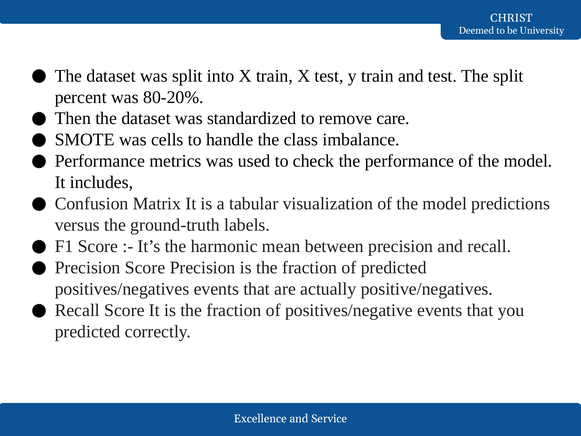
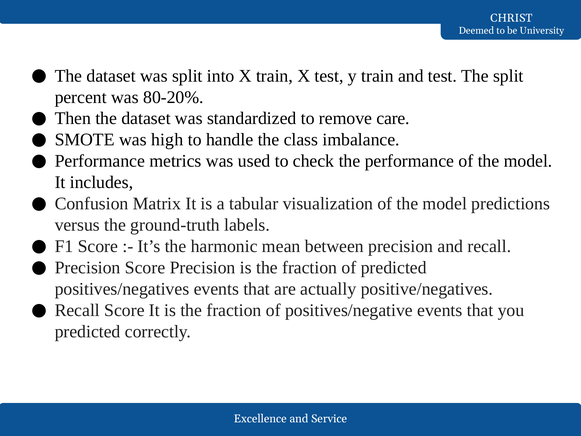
cells: cells -> high
